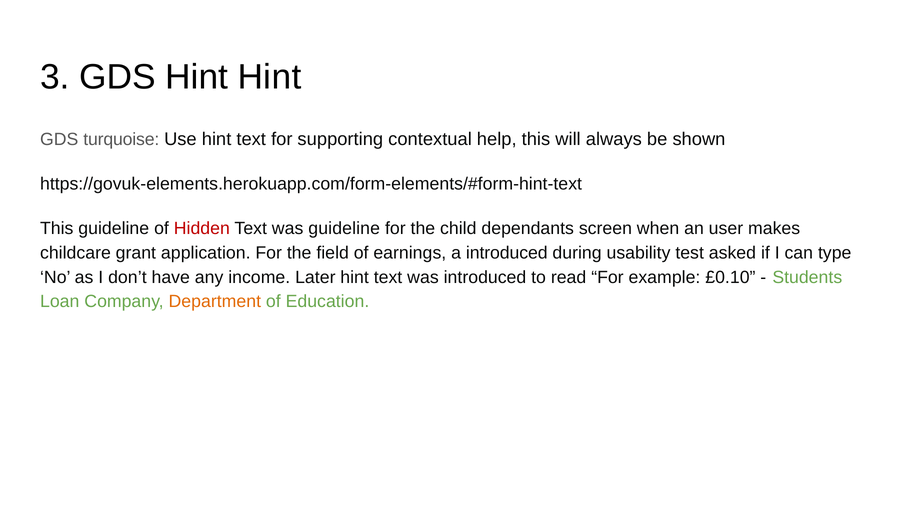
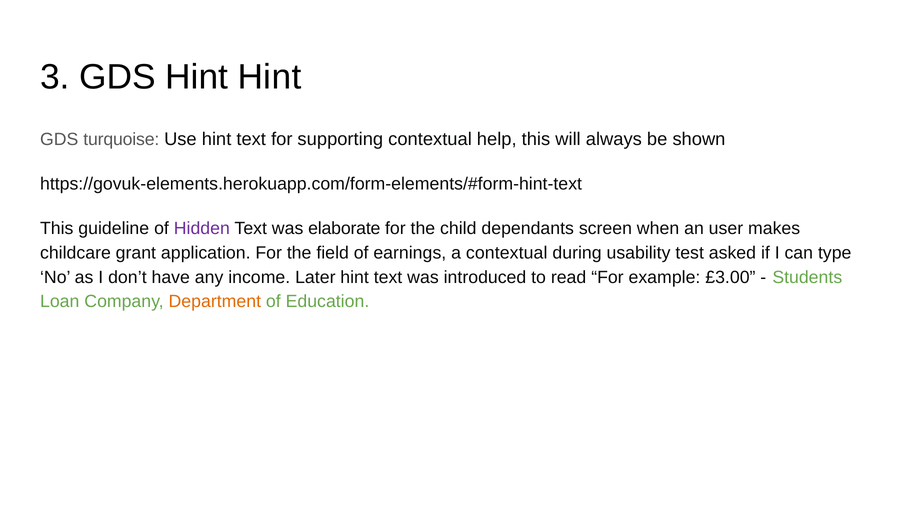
Hidden colour: red -> purple
was guideline: guideline -> elaborate
a introduced: introduced -> contextual
£0.10: £0.10 -> £3.00
